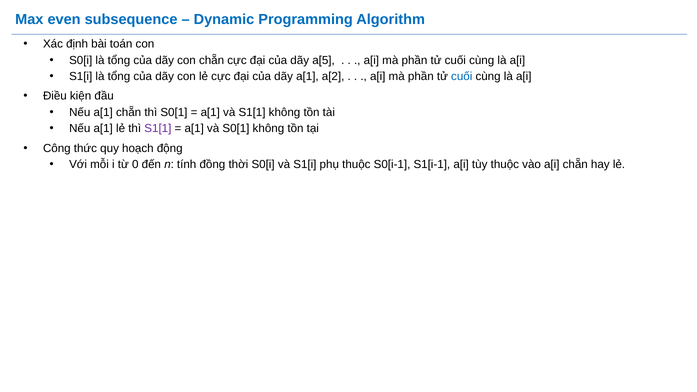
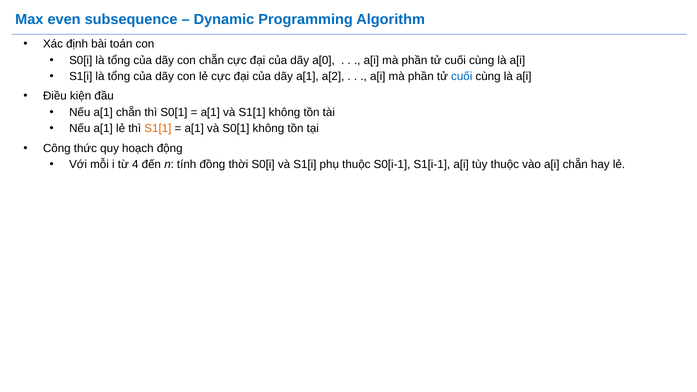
a[5: a[5 -> a[0
S1[1 at (158, 128) colour: purple -> orange
0: 0 -> 4
